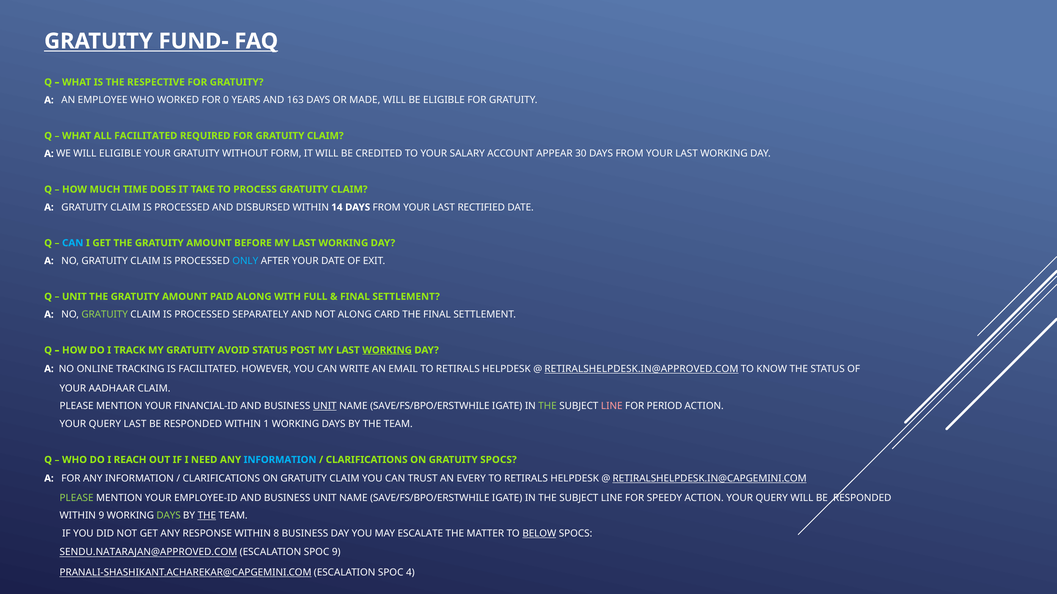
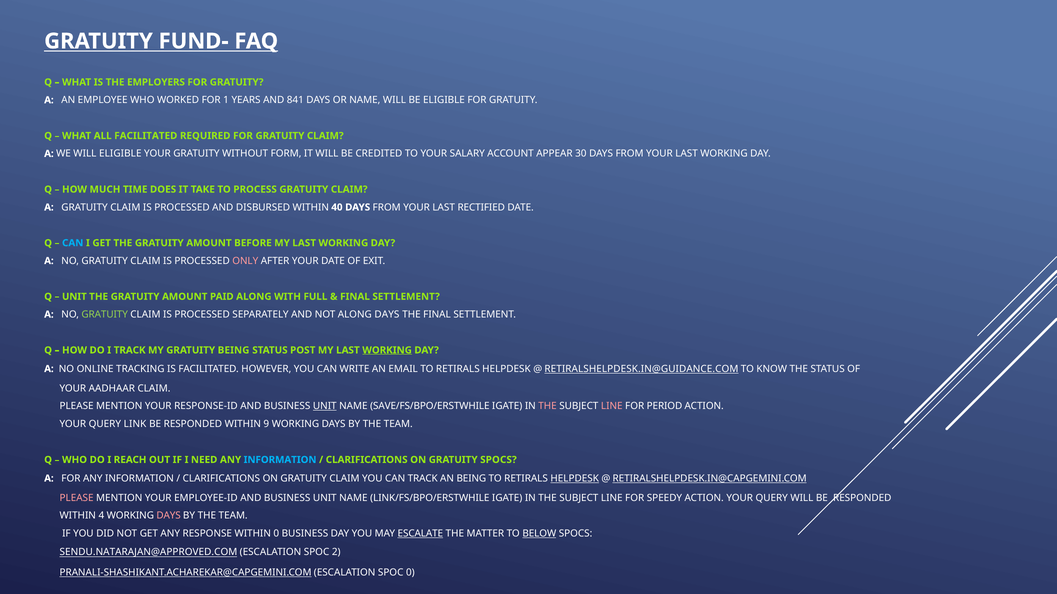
RESPECTIVE: RESPECTIVE -> EMPLOYERS
0: 0 -> 1
163: 163 -> 841
OR MADE: MADE -> NAME
14: 14 -> 40
ONLY colour: light blue -> pink
ALONG CARD: CARD -> DAYS
GRATUITY AVOID: AVOID -> BEING
RETIRALSHELPDESK.IN@APPROVED.COM: RETIRALSHELPDESK.IN@APPROVED.COM -> RETIRALSHELPDESK.IN@GUIDANCE.COM
FINANCIAL-ID: FINANCIAL-ID -> RESPONSE-ID
THE at (547, 406) colour: light green -> pink
QUERY LAST: LAST -> LINK
1: 1 -> 9
CAN TRUST: TRUST -> TRACK
AN EVERY: EVERY -> BEING
HELPDESK at (575, 479) underline: none -> present
PLEASE at (77, 498) colour: light green -> pink
SAVE/FS/BPO/ERSTWHILE at (430, 498): SAVE/FS/BPO/ERSTWHILE -> LINK/FS/BPO/ERSTWHILE
WITHIN 9: 9 -> 4
DAYS at (169, 516) colour: light green -> pink
THE at (207, 516) underline: present -> none
WITHIN 8: 8 -> 0
ESCALATE underline: none -> present
SPOC 9: 9 -> 2
SPOC 4: 4 -> 0
